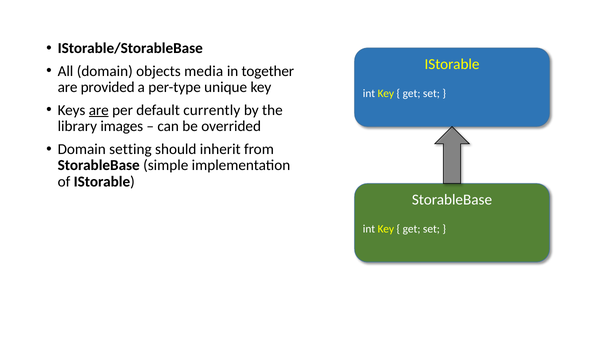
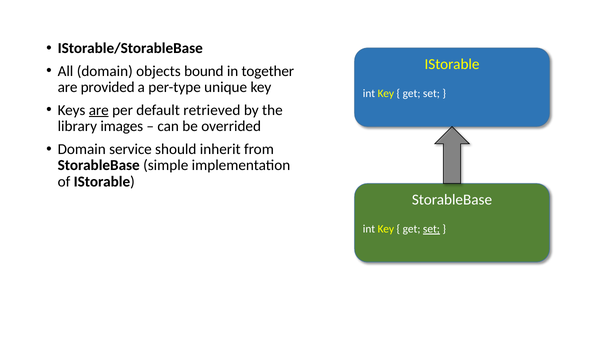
media: media -> bound
currently: currently -> retrieved
setting: setting -> service
set at (431, 229) underline: none -> present
